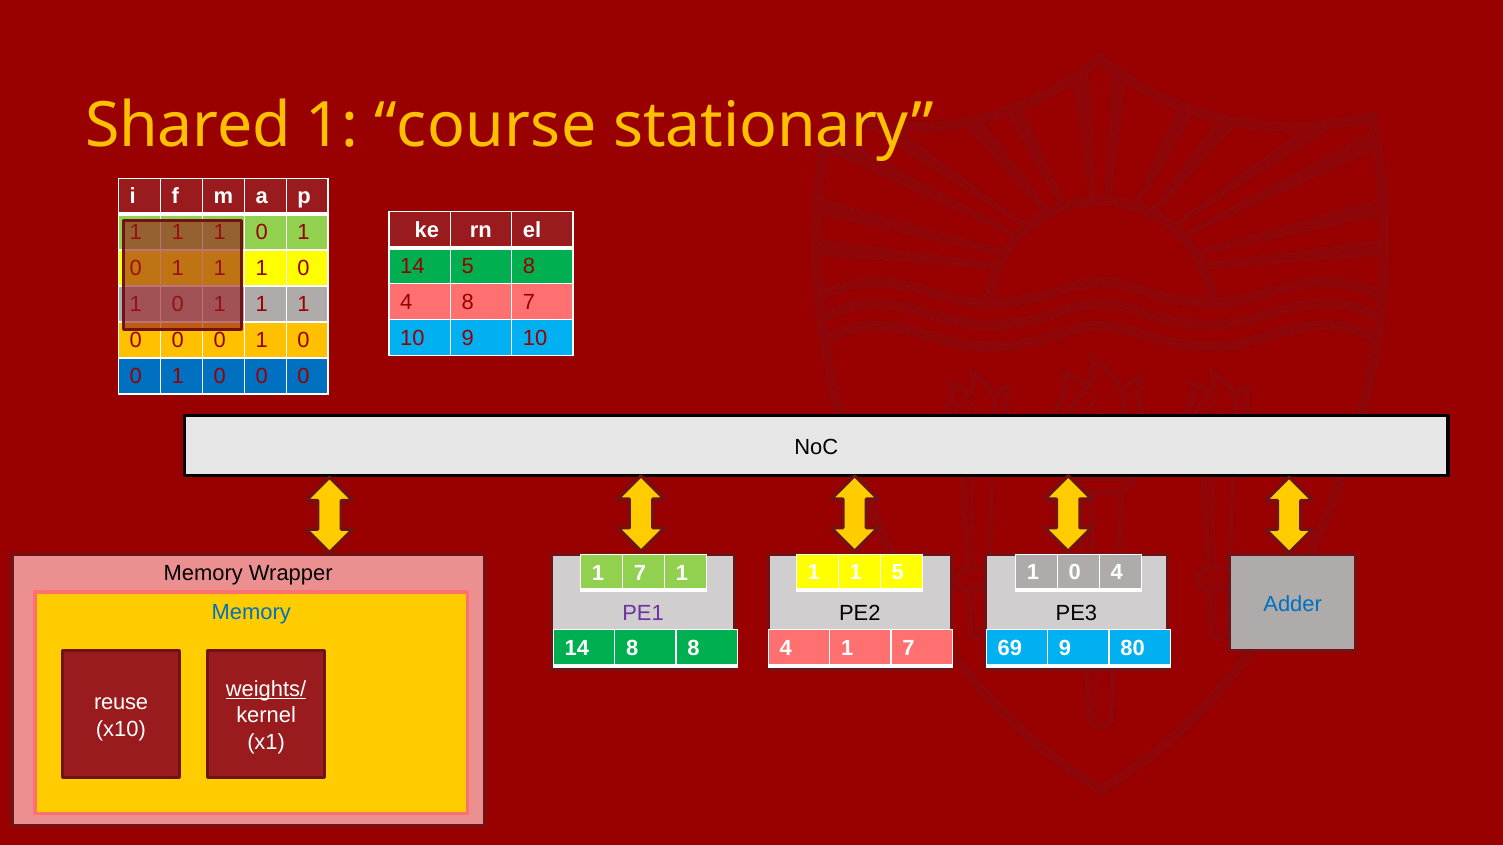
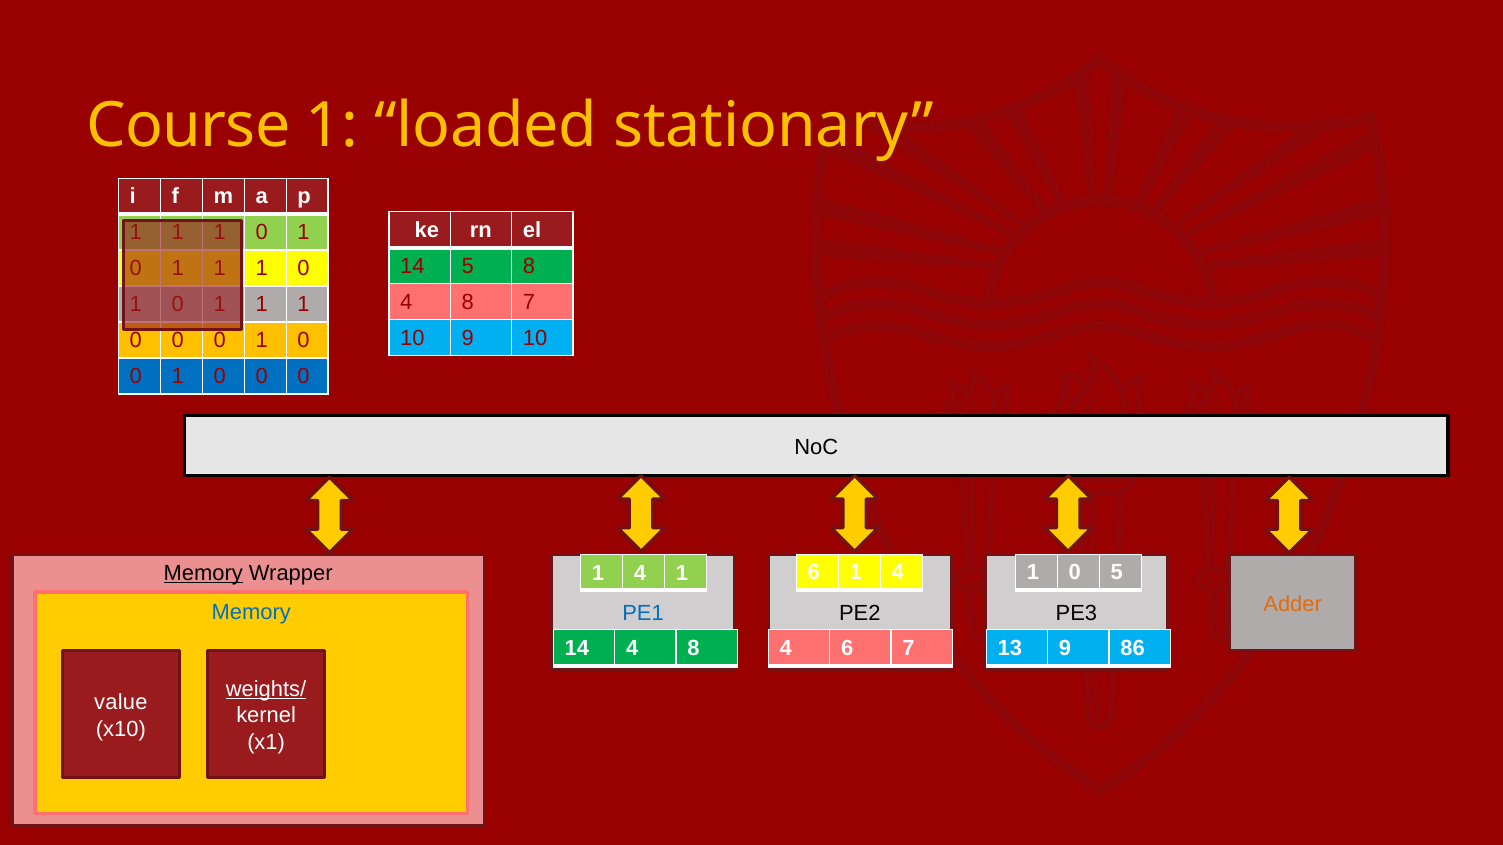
Shared: Shared -> Course
course: course -> loaded
Memory at (203, 573) underline: none -> present
7 at (640, 573): 7 -> 4
1 at (814, 573): 1 -> 6
5 at (898, 573): 5 -> 4
0 4: 4 -> 5
PE1 colour: purple -> blue
Adder colour: blue -> orange
14 8: 8 -> 4
4 1: 1 -> 6
69: 69 -> 13
80: 80 -> 86
reuse: reuse -> value
